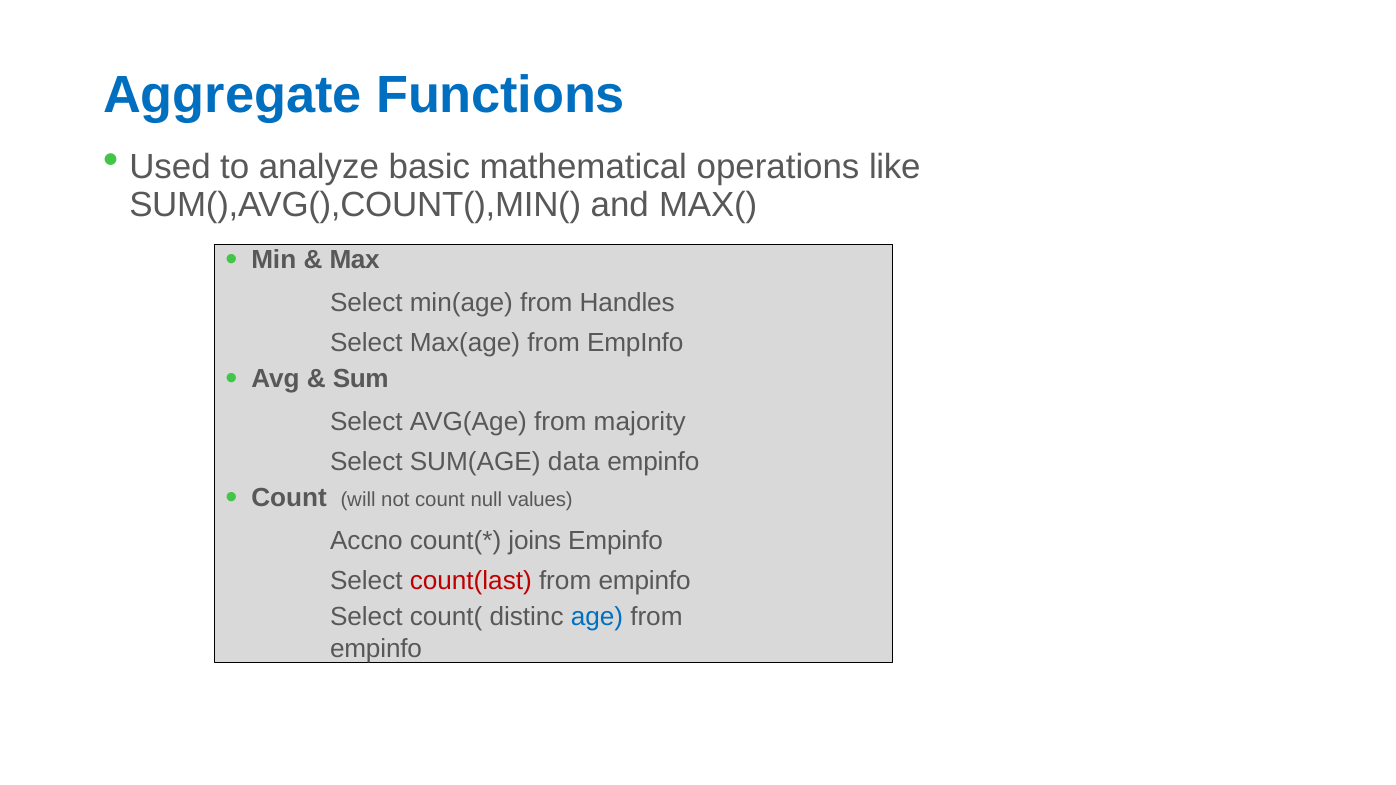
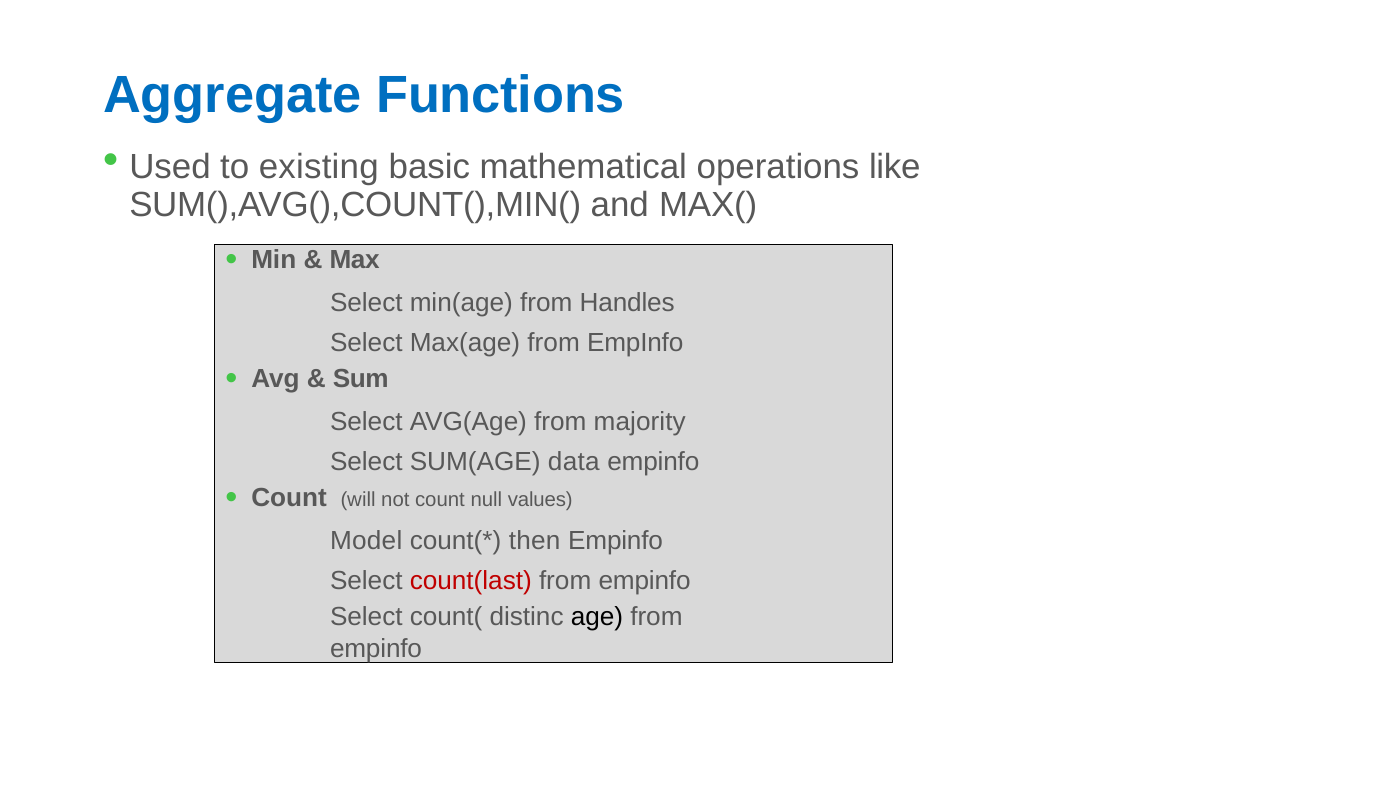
analyze: analyze -> existing
Accno: Accno -> Model
joins: joins -> then
age colour: blue -> black
